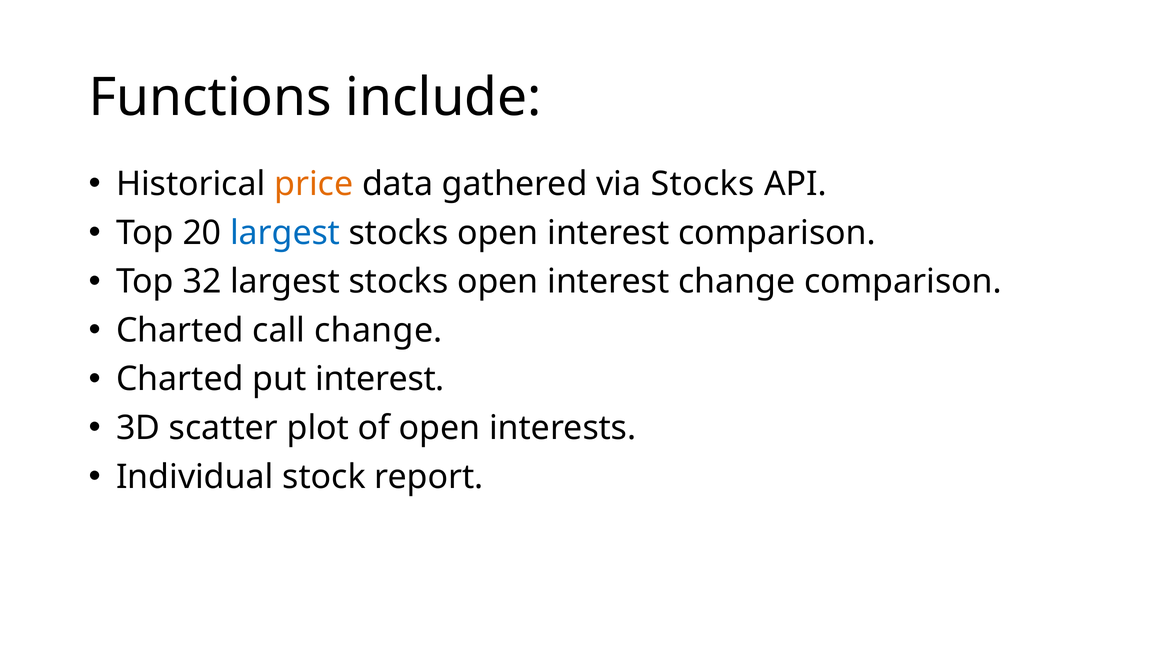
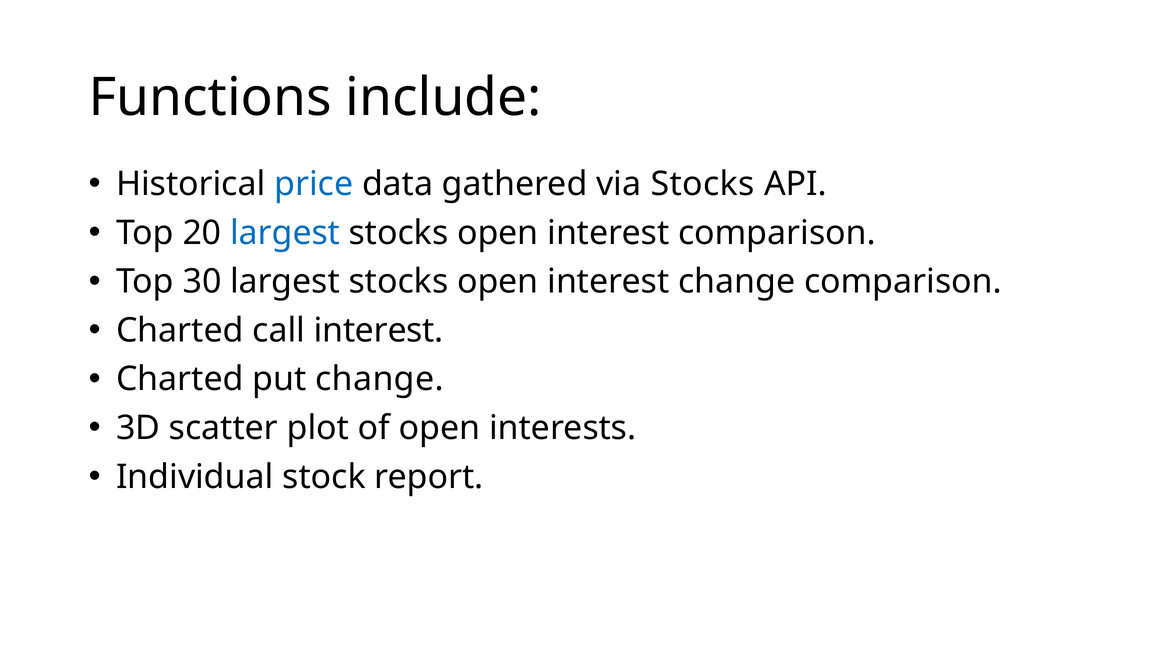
price colour: orange -> blue
32: 32 -> 30
call change: change -> interest
put interest: interest -> change
